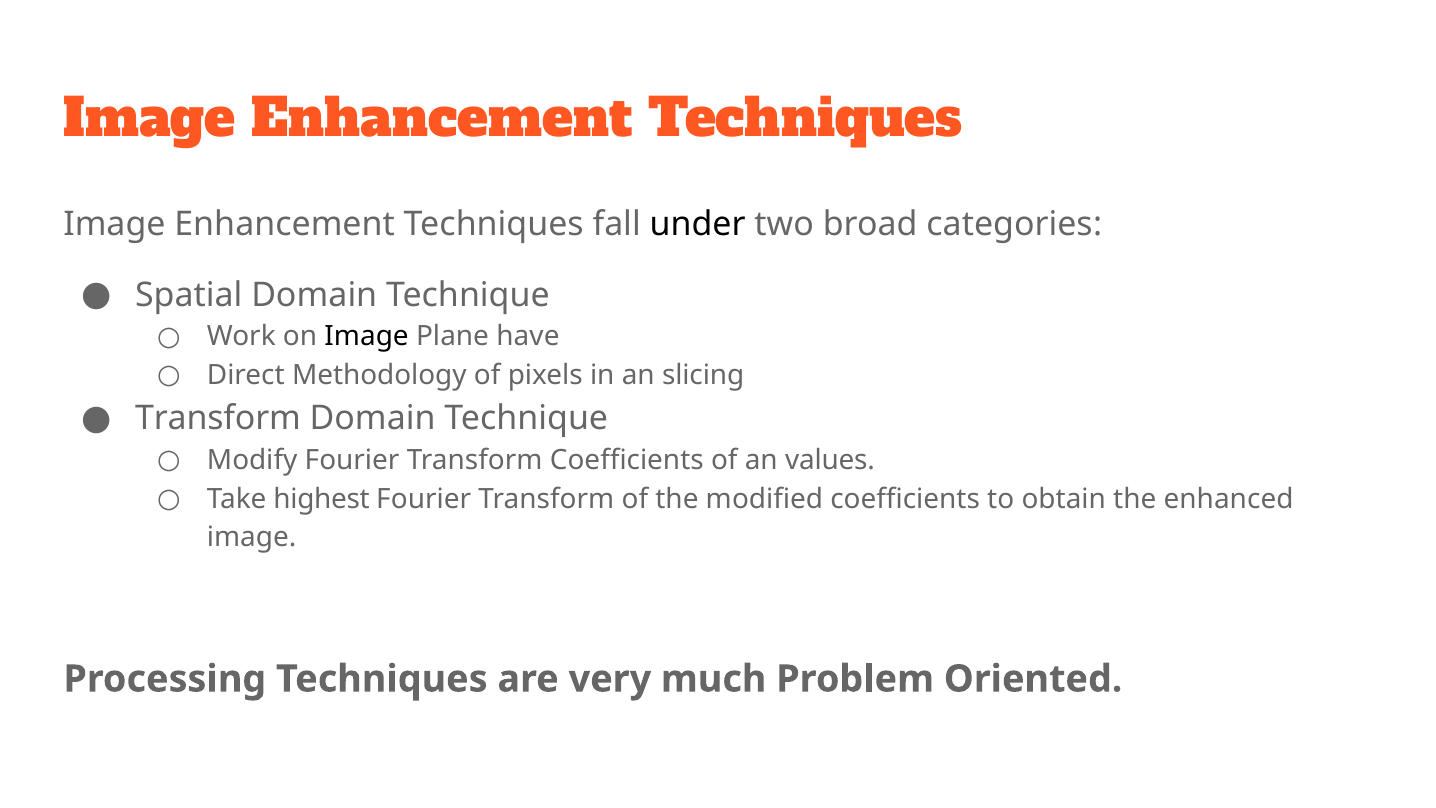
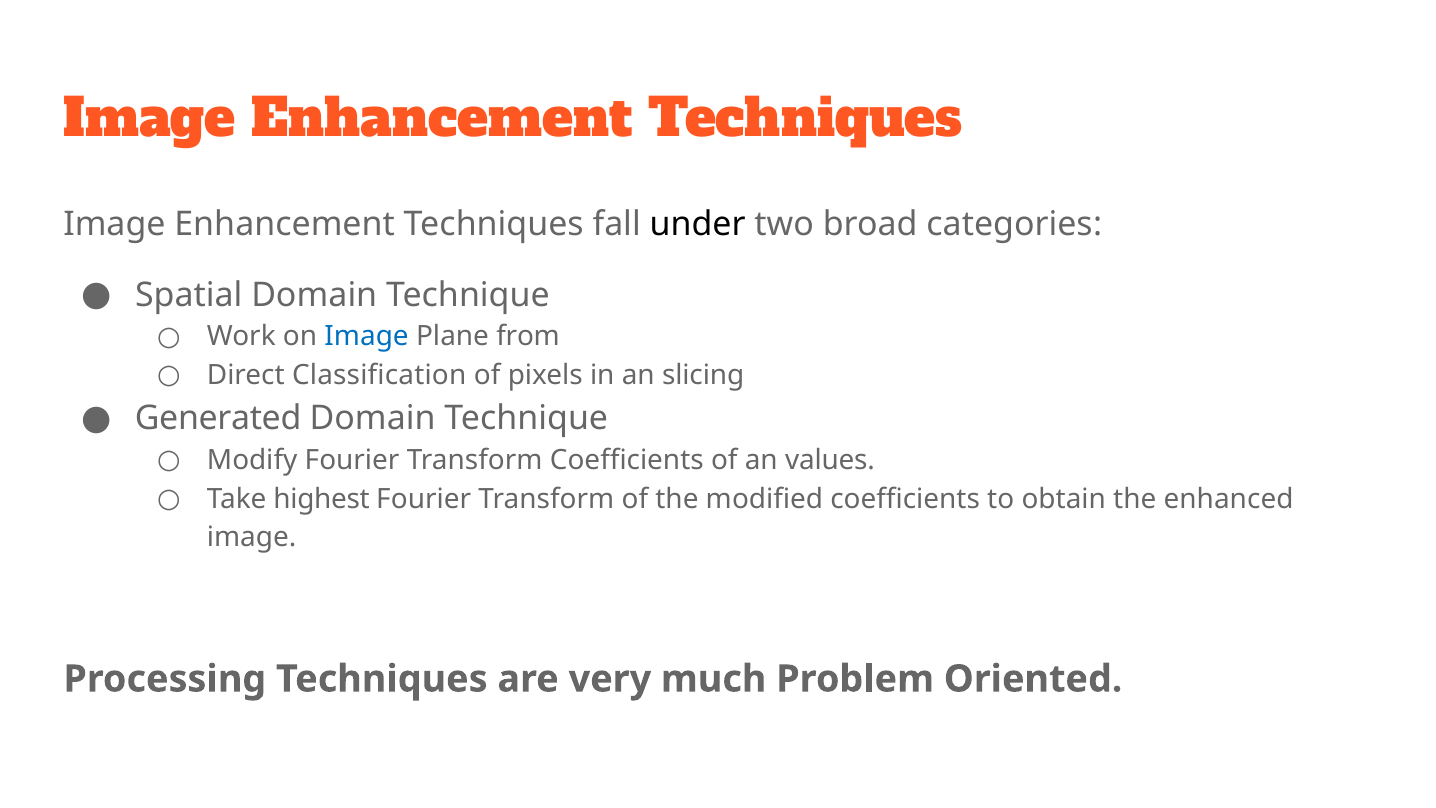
Image at (367, 336) colour: black -> blue
have: have -> from
Methodology: Methodology -> Classification
Transform at (218, 419): Transform -> Generated
